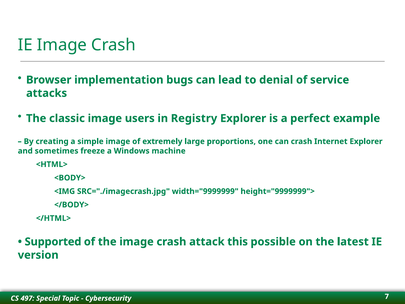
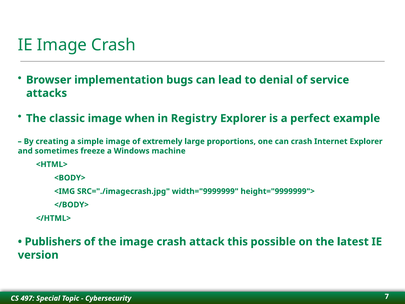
users: users -> when
Supported: Supported -> Publishers
